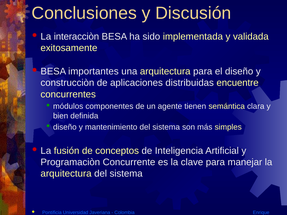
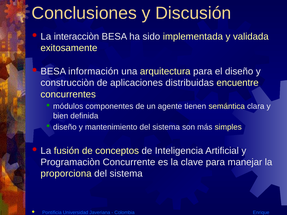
importantes: importantes -> información
arquitectura at (66, 174): arquitectura -> proporciona
